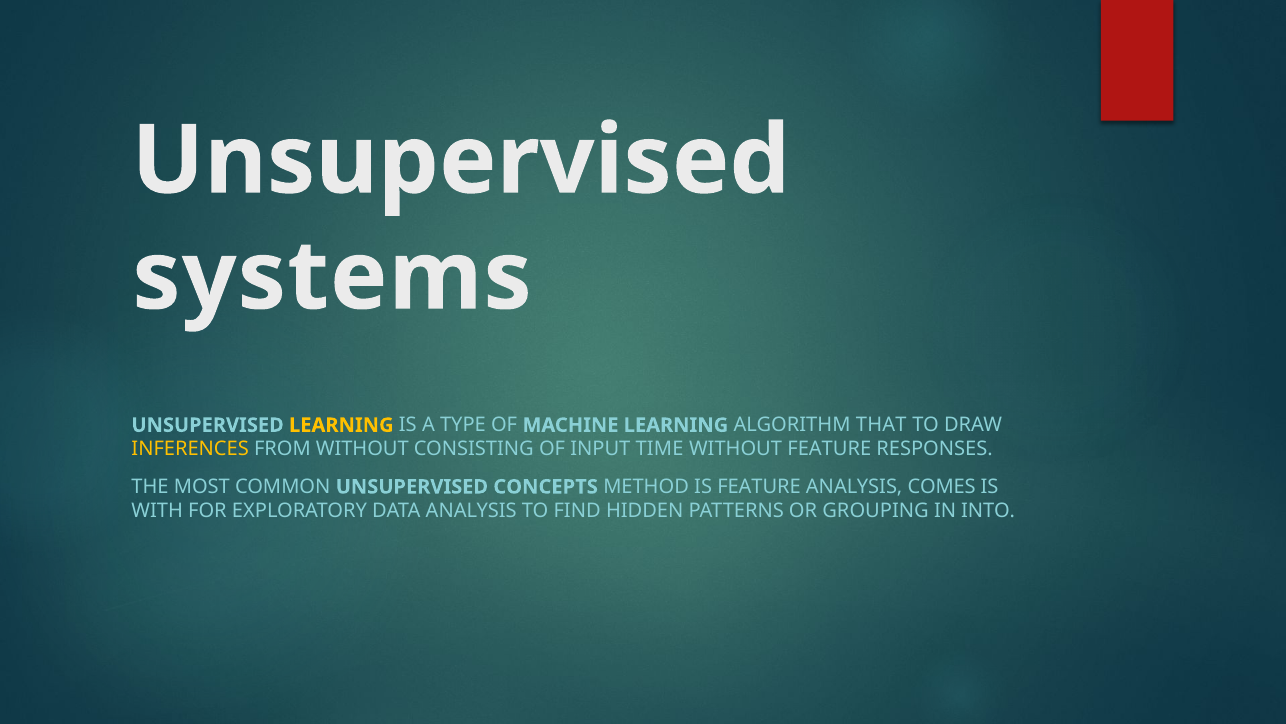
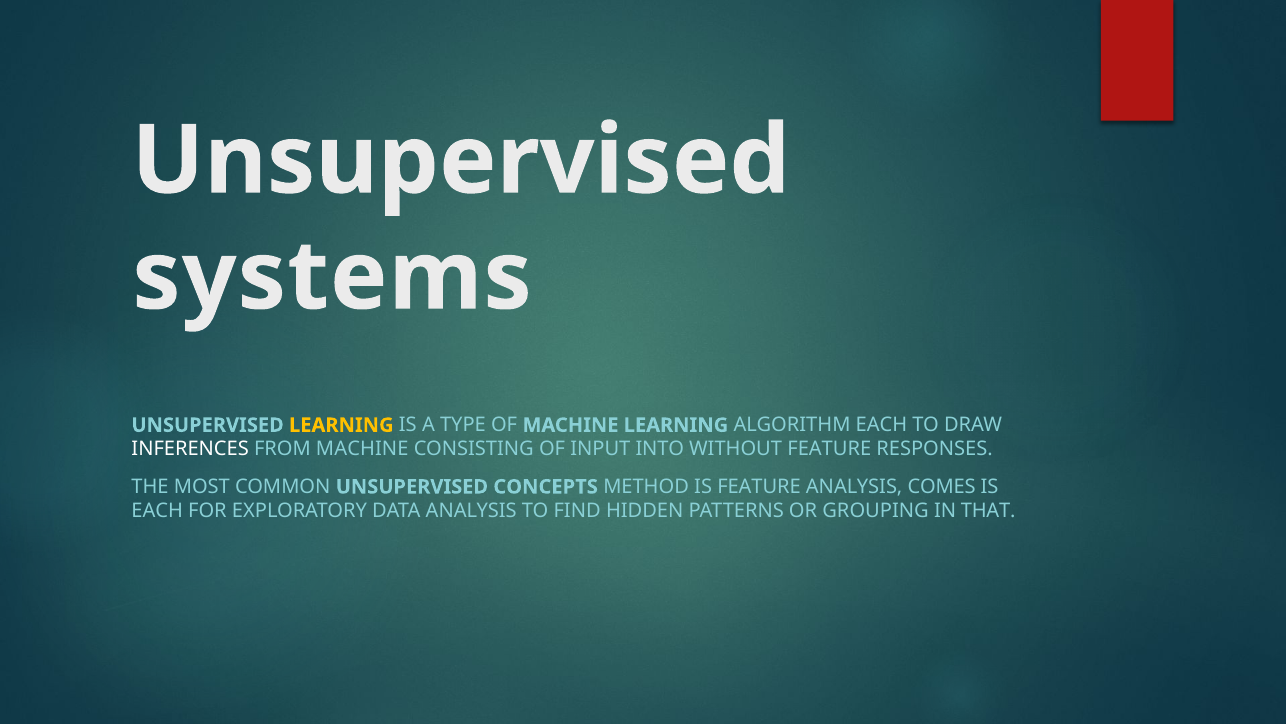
ALGORITHM THAT: THAT -> EACH
INFERENCES colour: yellow -> white
FROM WITHOUT: WITHOUT -> MACHINE
TIME: TIME -> INTO
WITH at (157, 511): WITH -> EACH
INTO: INTO -> THAT
